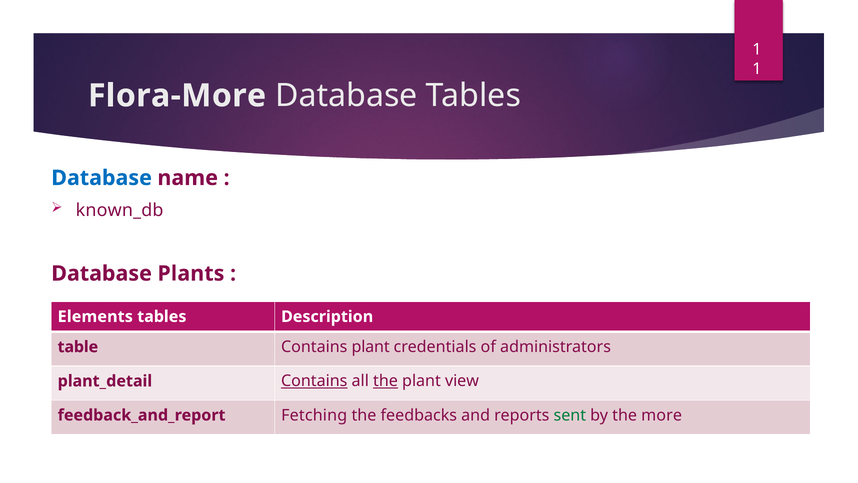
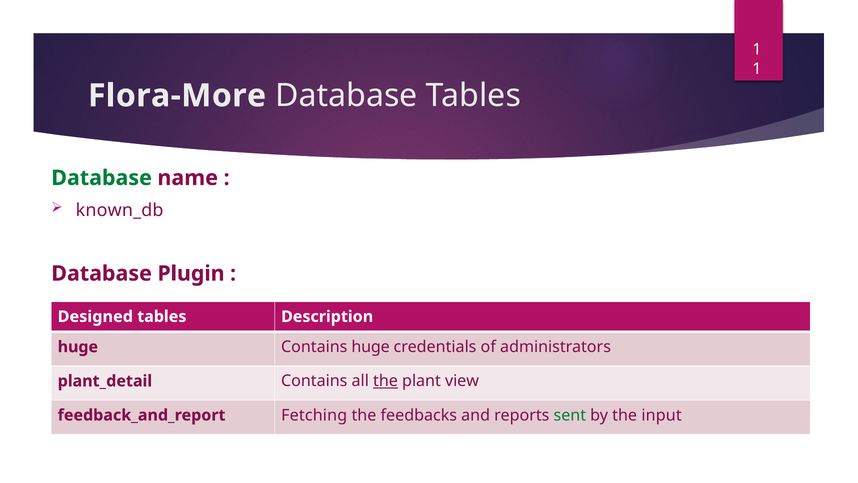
Database at (102, 178) colour: blue -> green
Plants: Plants -> Plugin
Elements: Elements -> Designed
table at (78, 347): table -> huge
Contains plant: plant -> huge
Contains at (314, 381) underline: present -> none
more: more -> input
